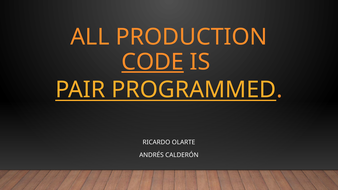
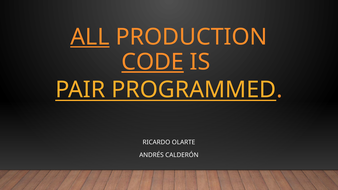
ALL underline: none -> present
